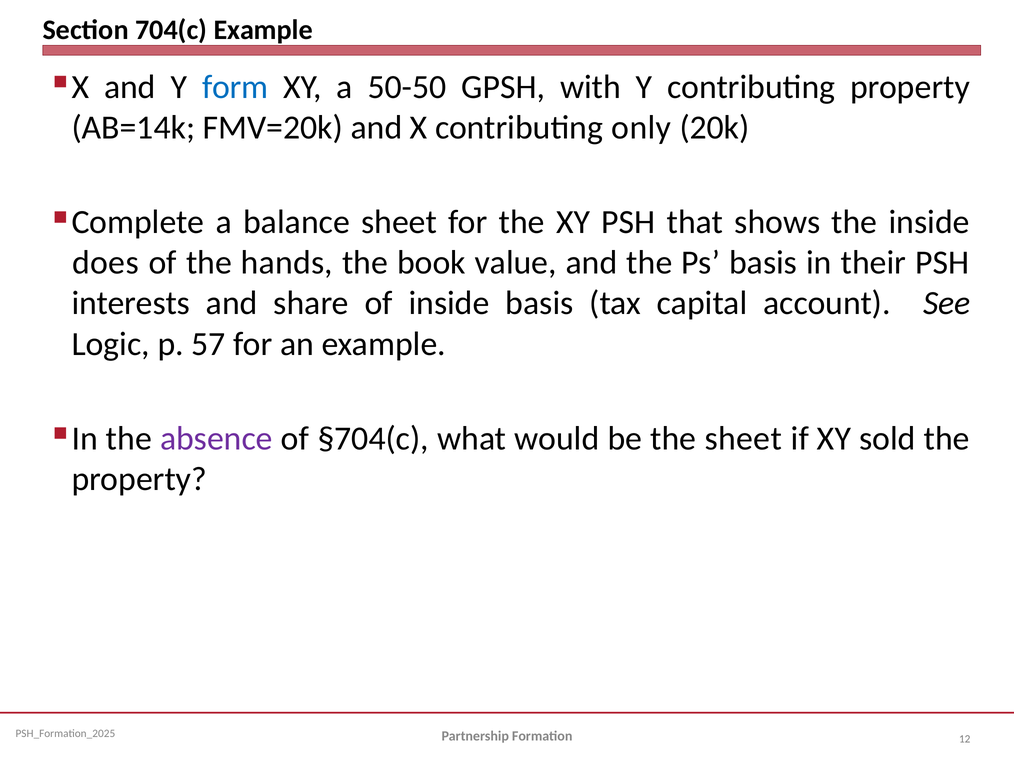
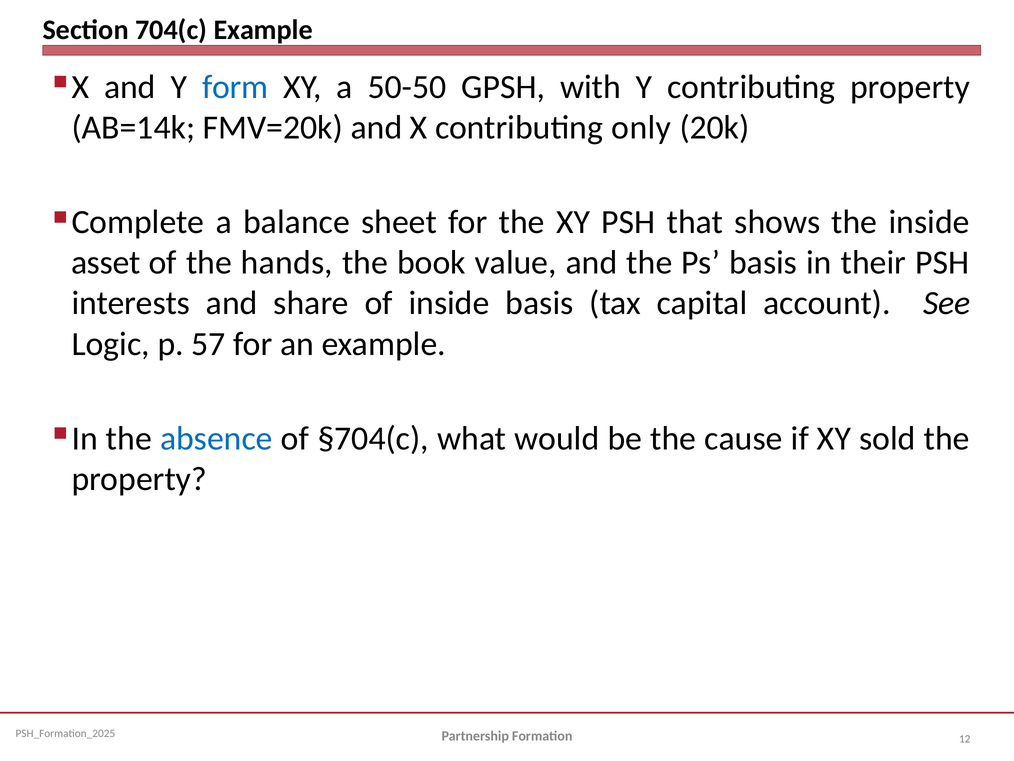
does: does -> asset
absence colour: purple -> blue
the sheet: sheet -> cause
